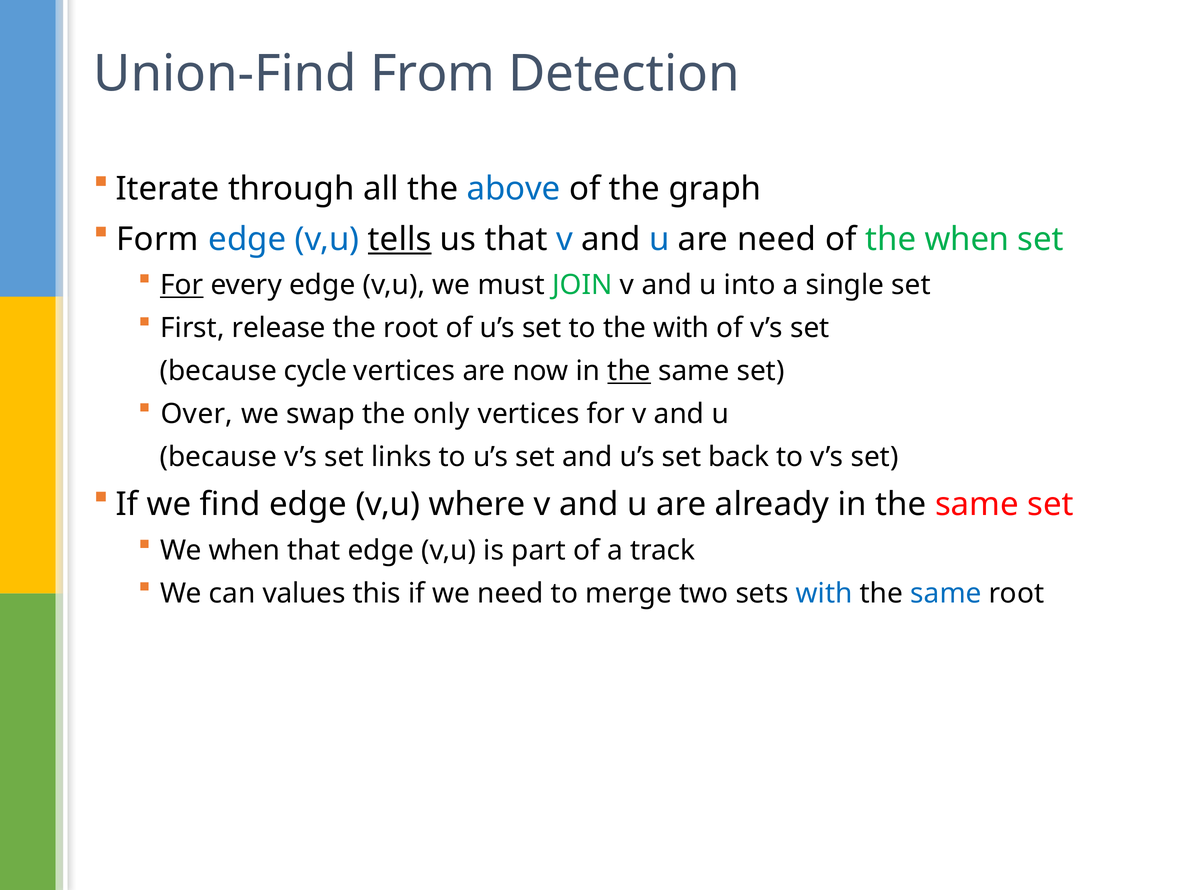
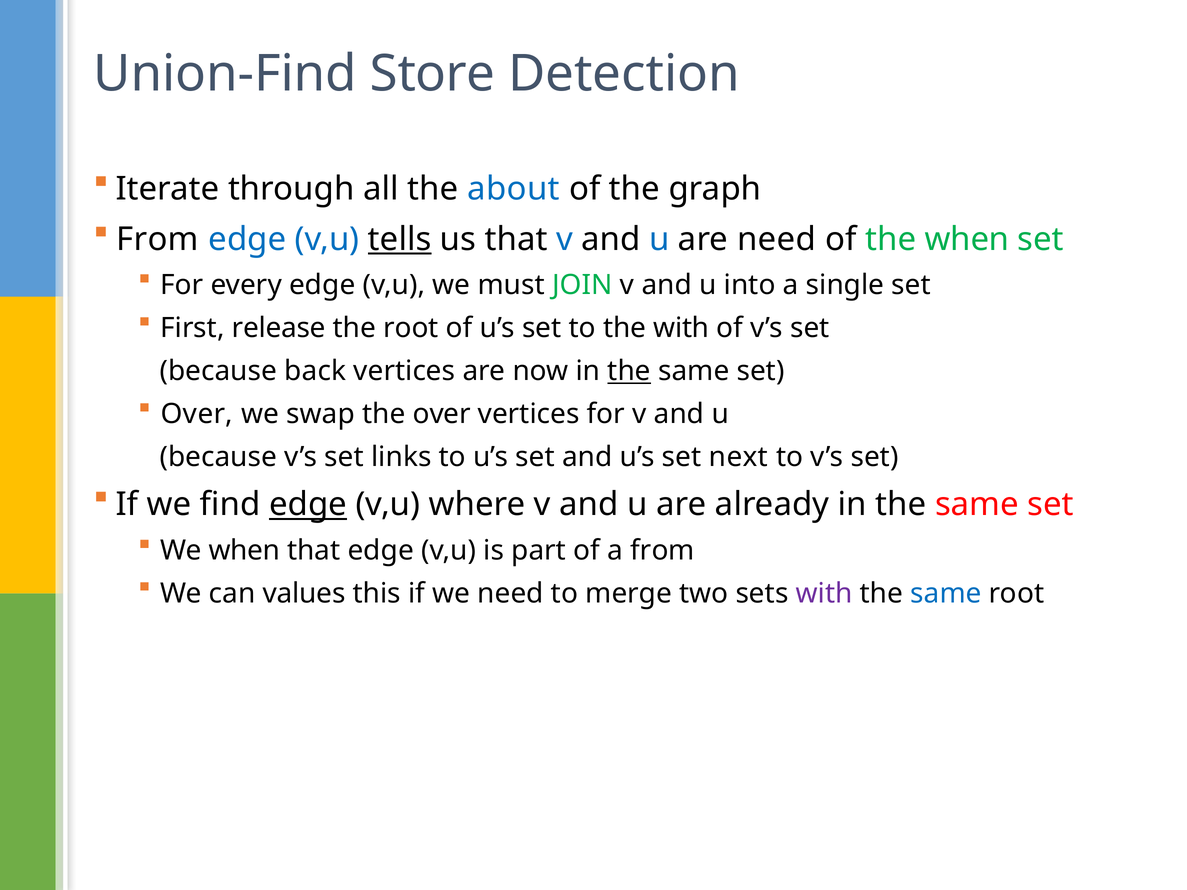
From: From -> Store
above: above -> about
Form at (158, 240): Form -> From
For at (182, 285) underline: present -> none
cycle: cycle -> back
the only: only -> over
back: back -> next
edge at (308, 505) underline: none -> present
a track: track -> from
with at (824, 594) colour: blue -> purple
